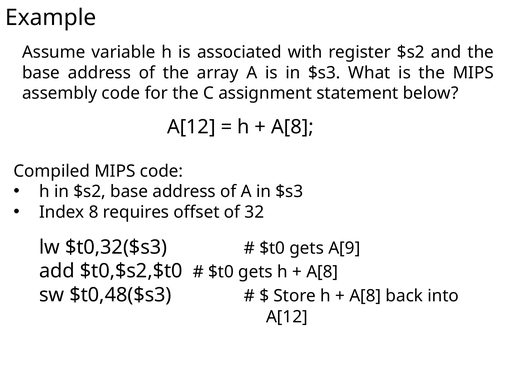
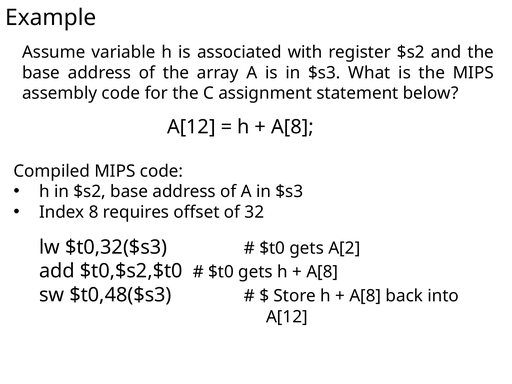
A[9: A[9 -> A[2
